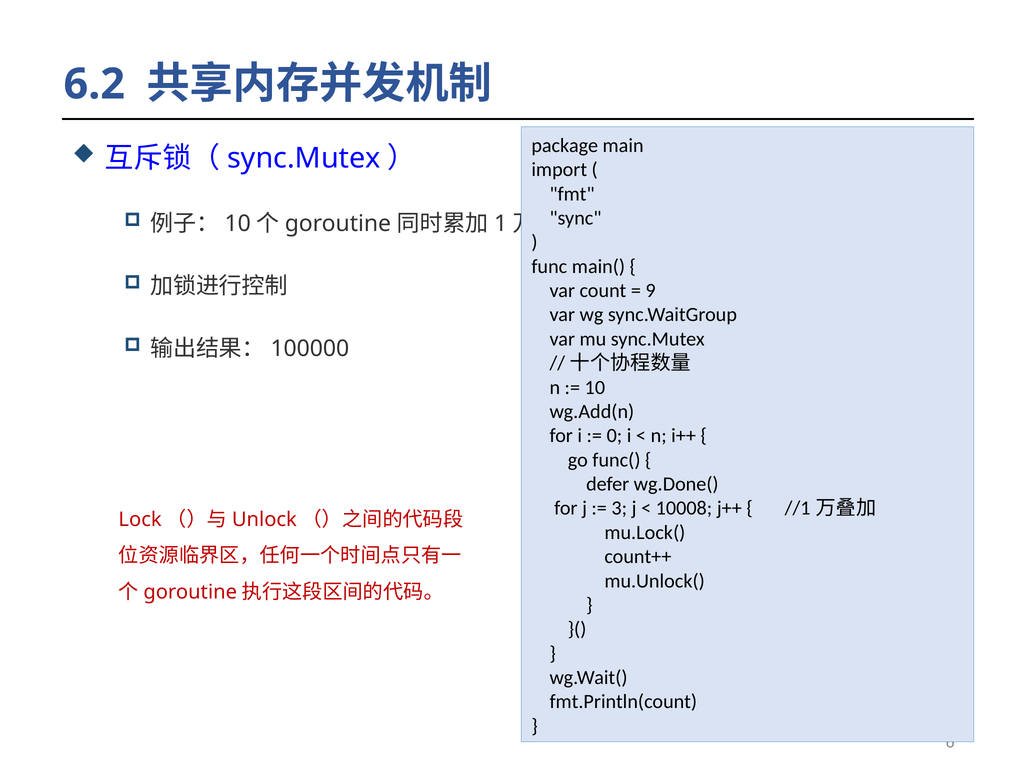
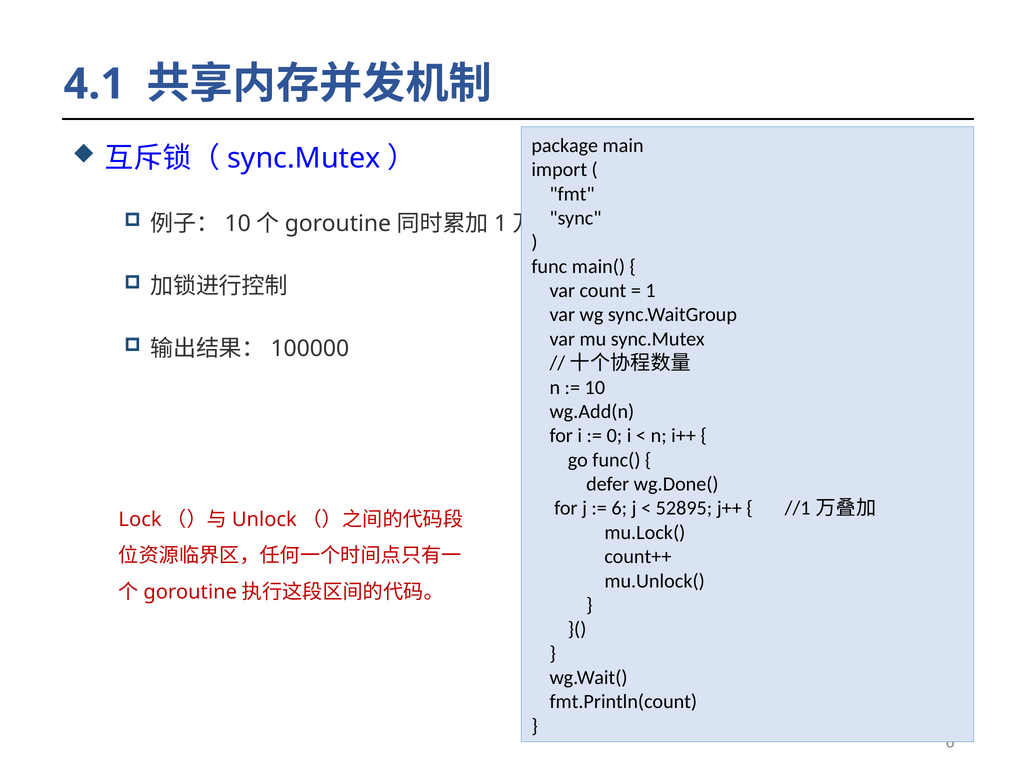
6.2: 6.2 -> 4.1
9: 9 -> 1
3 at (619, 508): 3 -> 6
10008: 10008 -> 52895
